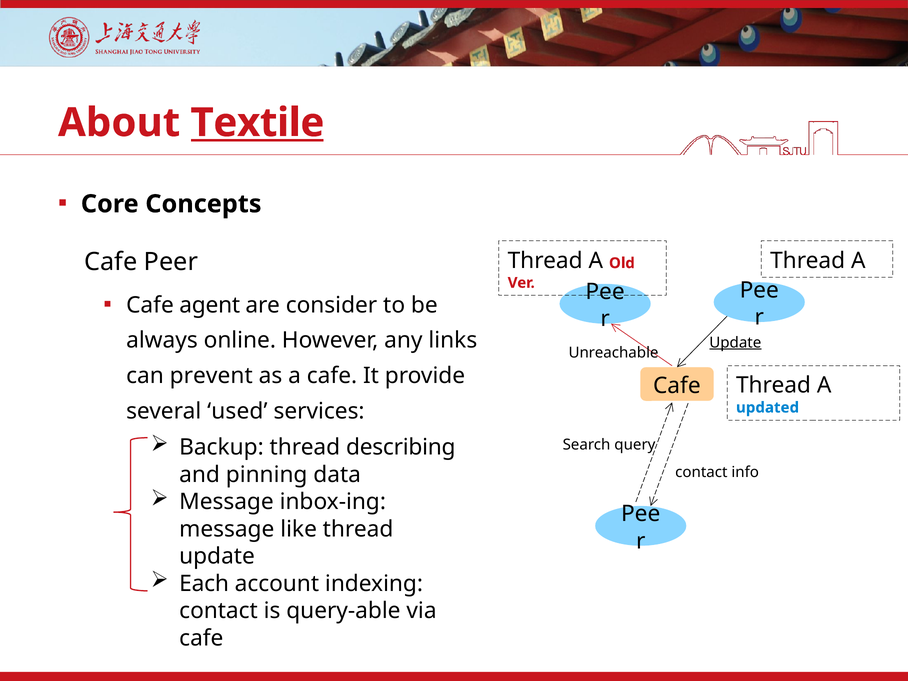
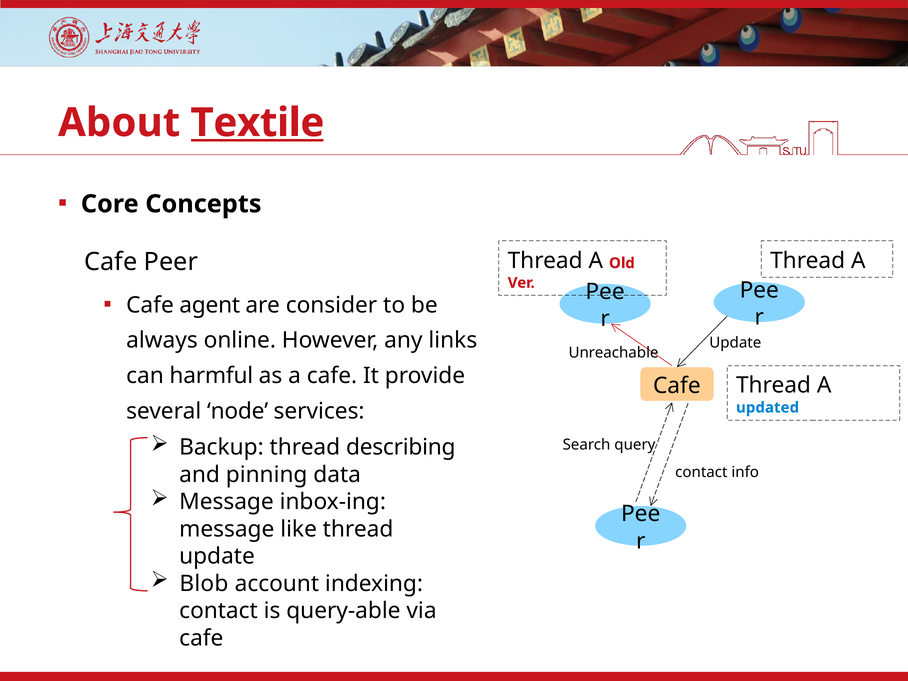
Update at (735, 343) underline: present -> none
prevent: prevent -> harmful
used: used -> node
Each: Each -> Blob
